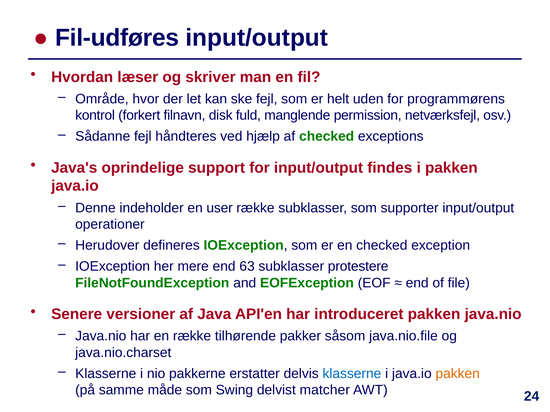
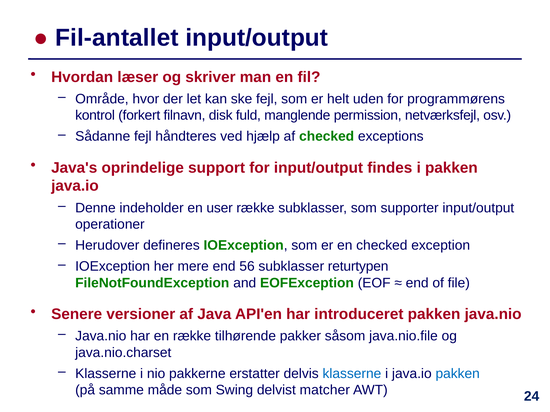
Fil-udføres: Fil-udføres -> Fil-antallet
63: 63 -> 56
protestere: protestere -> returtypen
pakken at (458, 374) colour: orange -> blue
